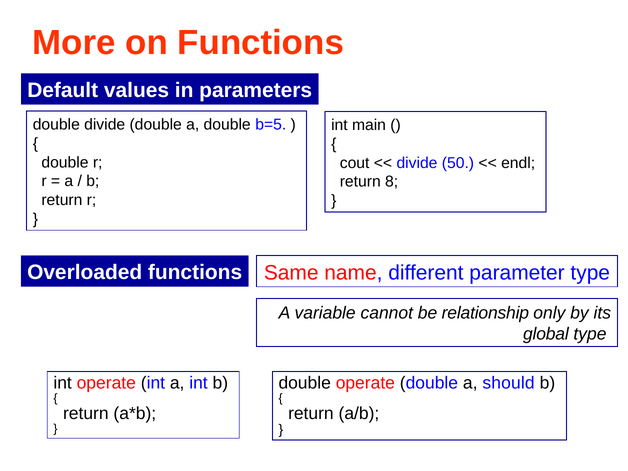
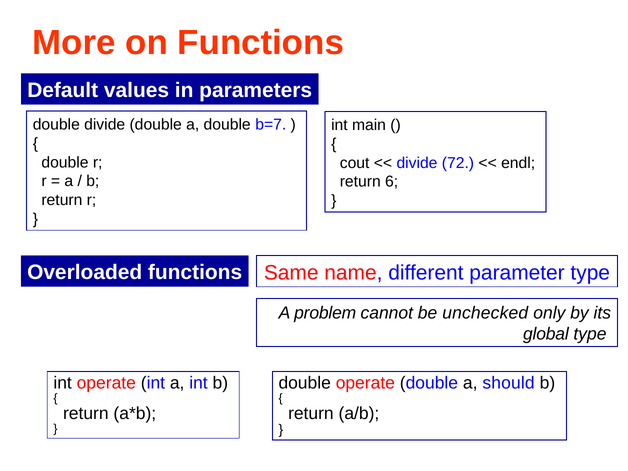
b=5: b=5 -> b=7
50: 50 -> 72
8: 8 -> 6
variable: variable -> problem
relationship: relationship -> unchecked
